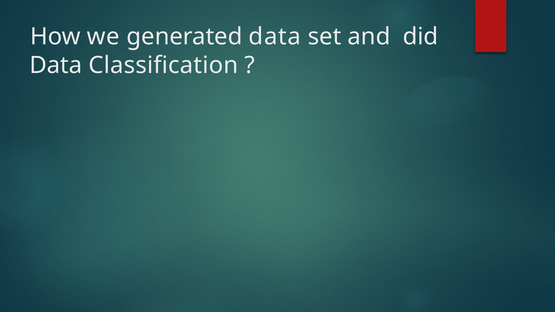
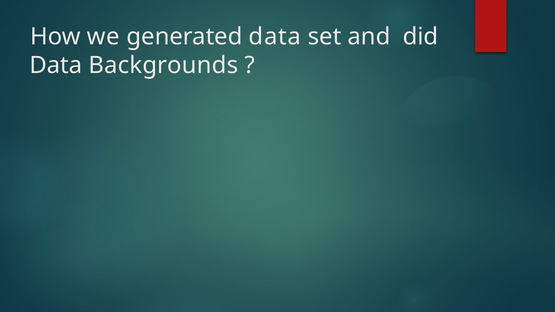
Classification: Classification -> Backgrounds
